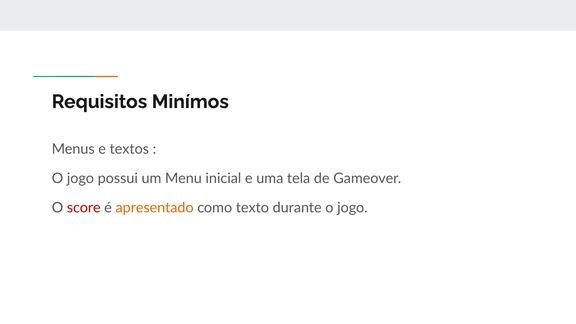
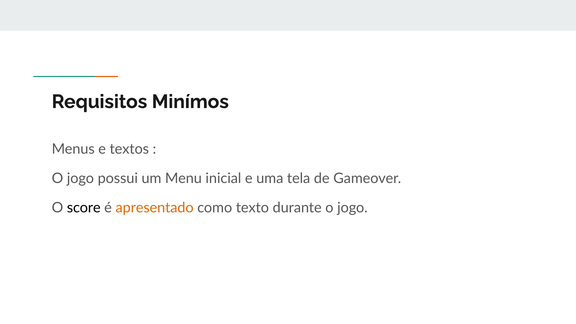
score colour: red -> black
